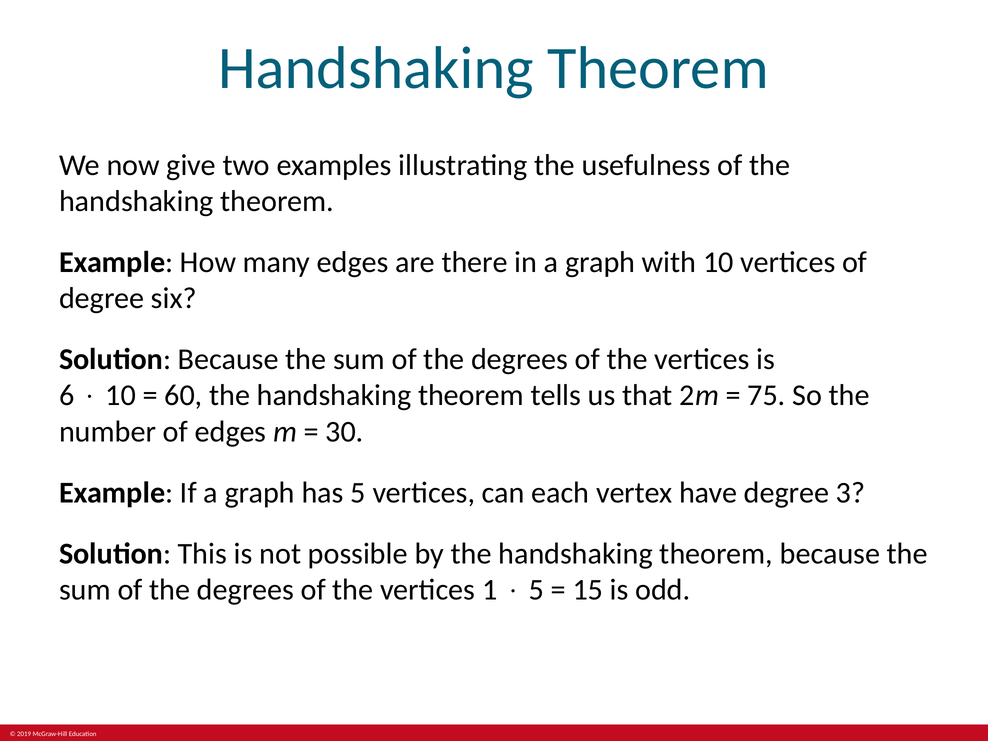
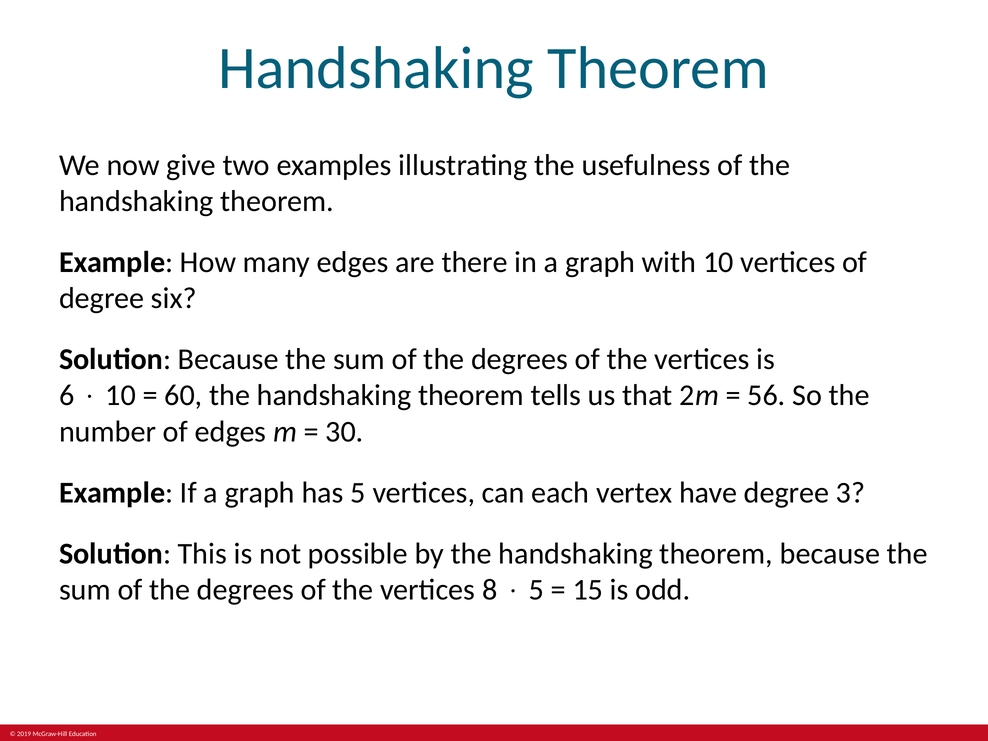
75: 75 -> 56
1: 1 -> 8
